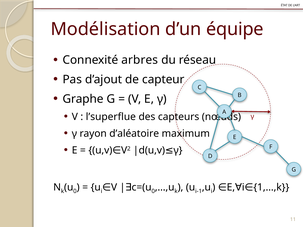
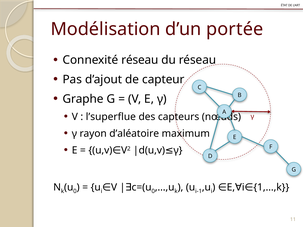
équipe: équipe -> portée
Connexité arbres: arbres -> réseau
